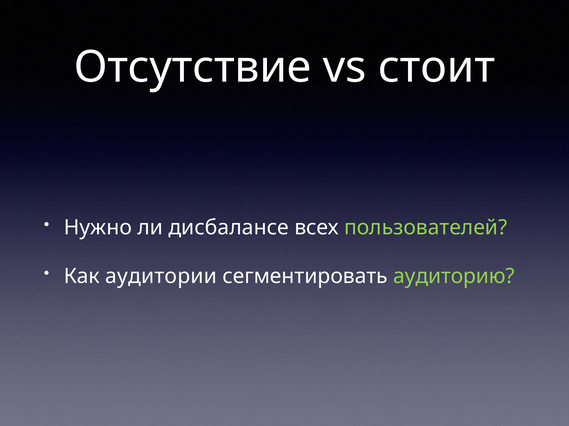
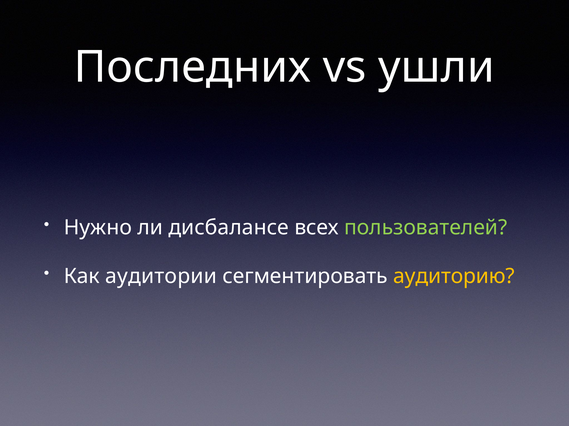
Отсутствие: Отсутствие -> Последних
стоит: стоит -> ушли
аудиторию colour: light green -> yellow
